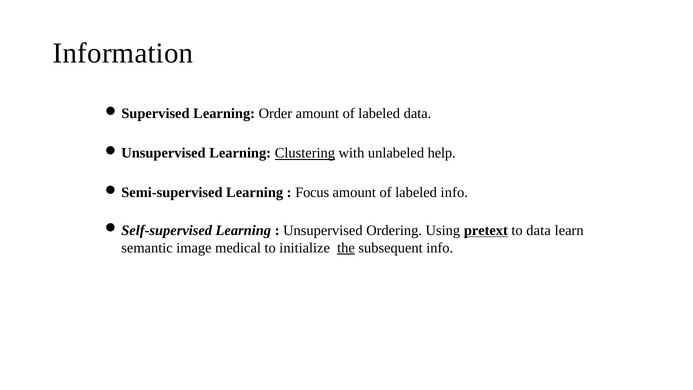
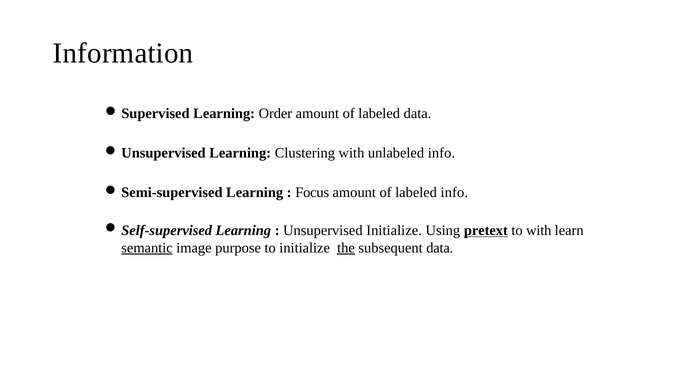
Clustering underline: present -> none
unlabeled help: help -> info
Unsupervised Ordering: Ordering -> Initialize
to data: data -> with
semantic underline: none -> present
medical: medical -> purpose
subsequent info: info -> data
